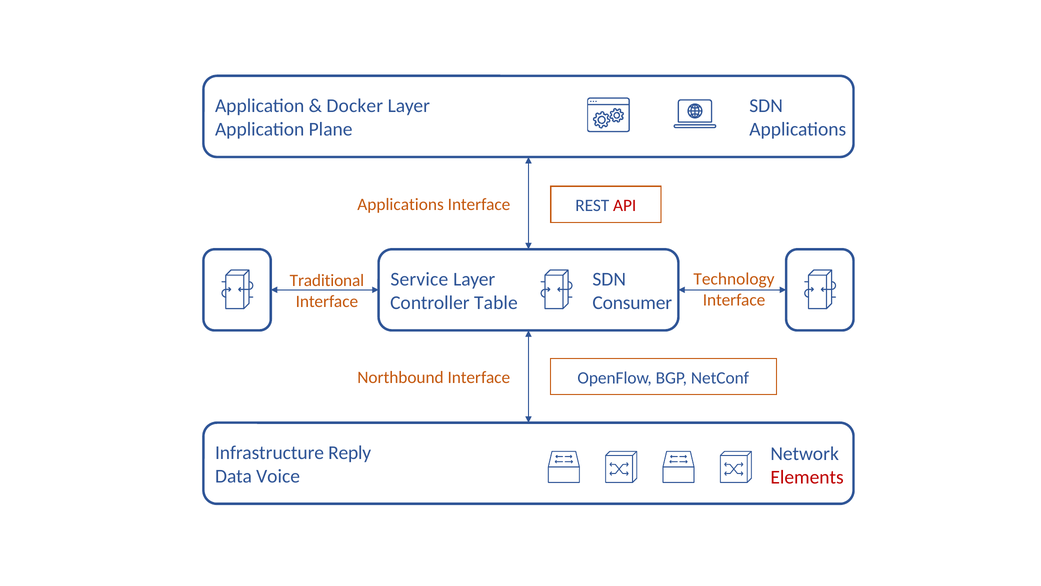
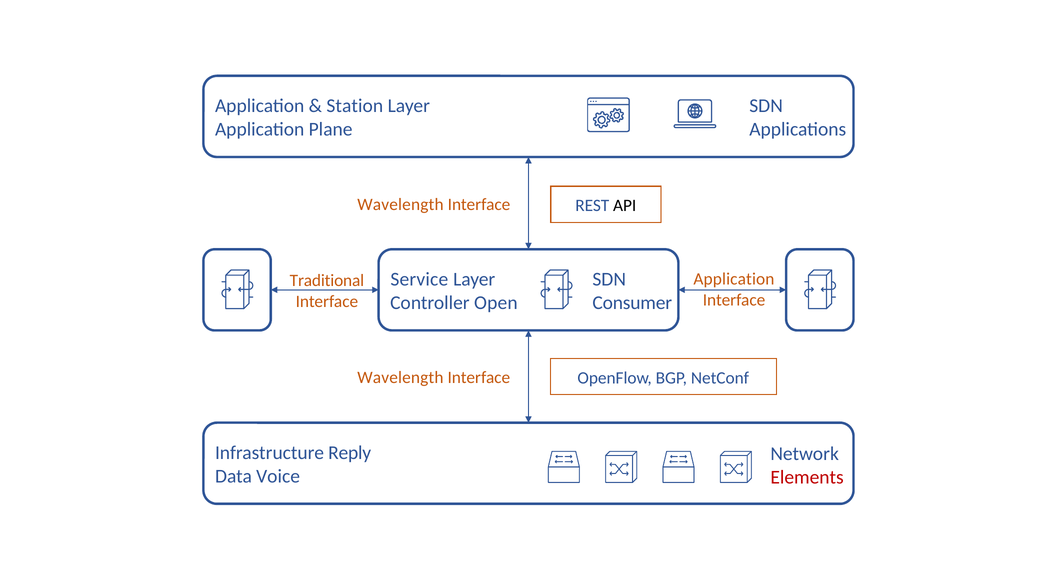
Docker: Docker -> Station
Applications at (401, 204): Applications -> Wavelength
API colour: red -> black
Technology at (734, 279): Technology -> Application
Table: Table -> Open
Northbound at (400, 377): Northbound -> Wavelength
